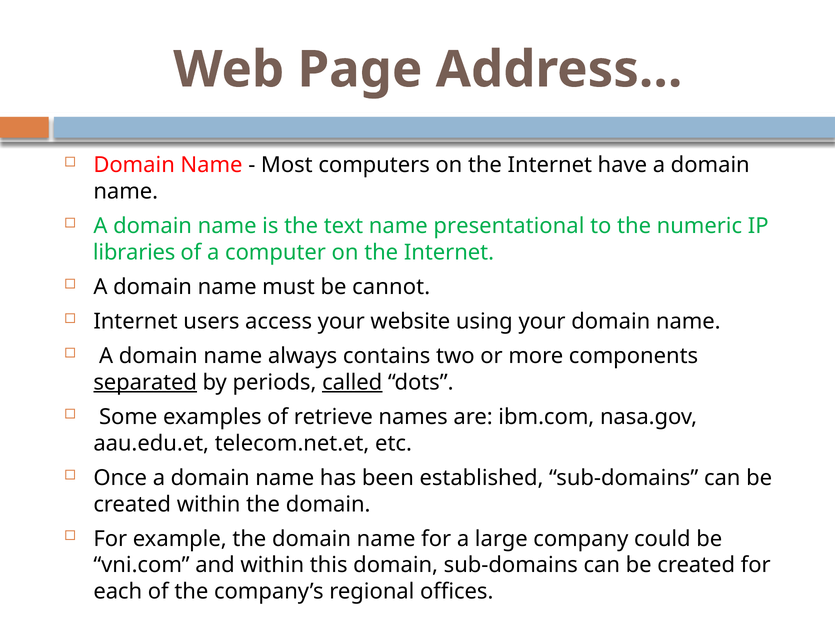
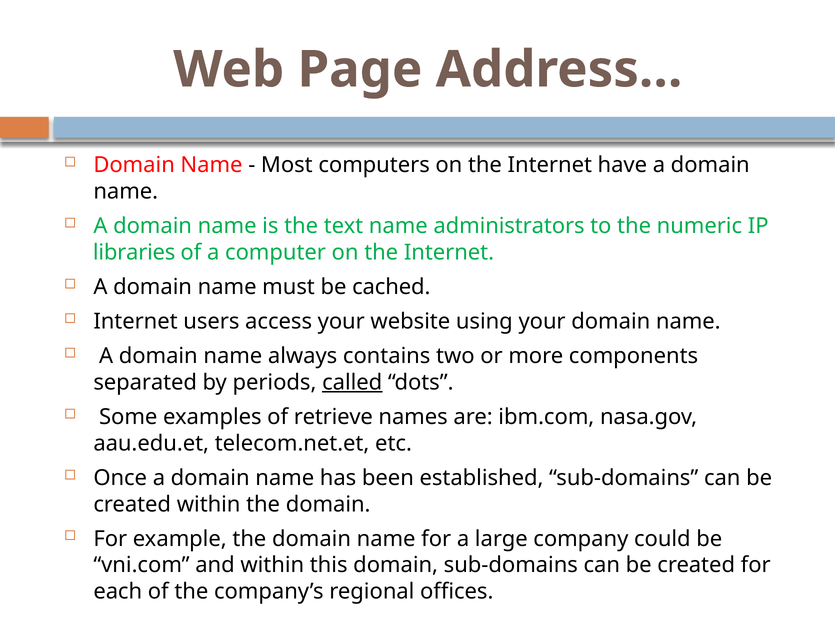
presentational: presentational -> administrators
cannot: cannot -> cached
separated underline: present -> none
